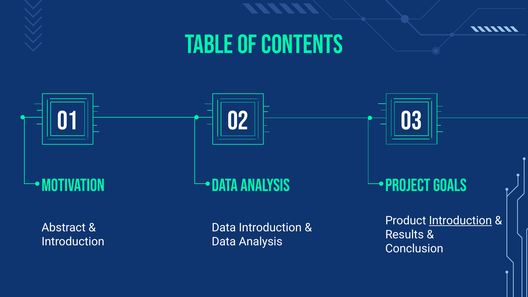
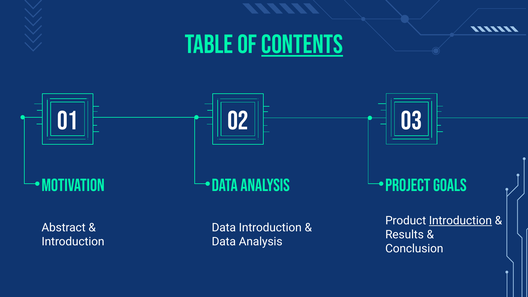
CONTENTS underline: none -> present
